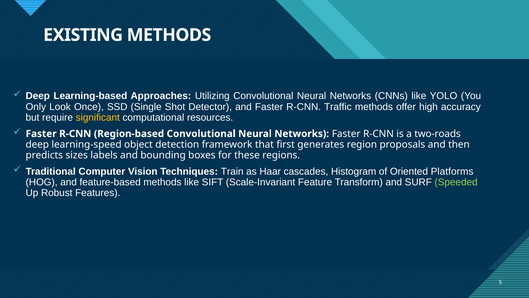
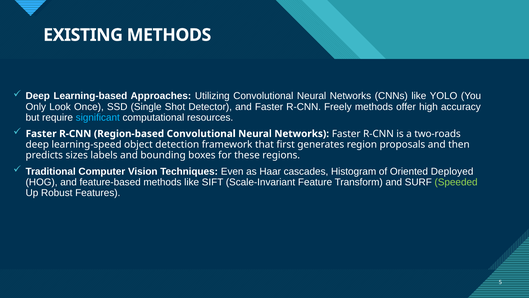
Traffic: Traffic -> Freely
significant colour: yellow -> light blue
Train: Train -> Even
Platforms: Platforms -> Deployed
